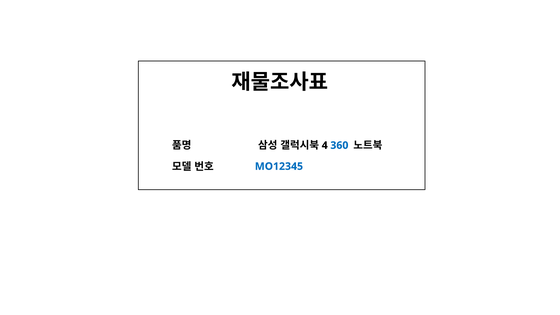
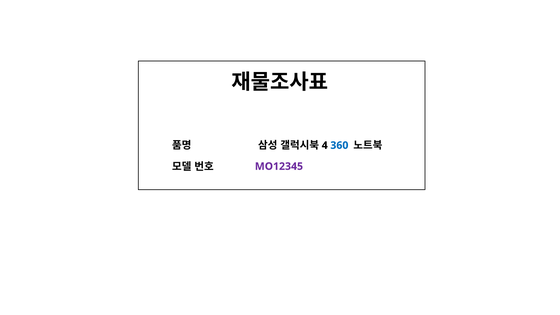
MO12345 colour: blue -> purple
